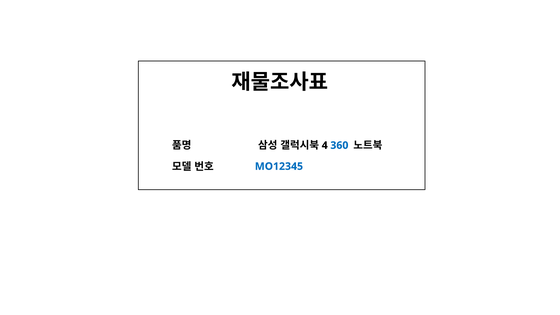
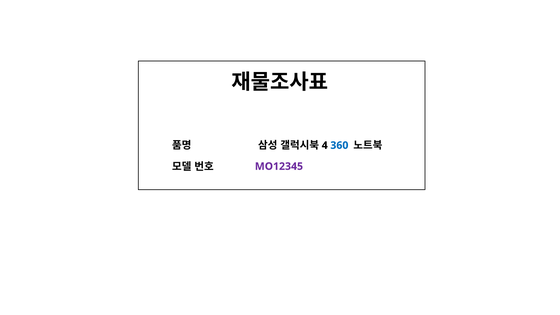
MO12345 colour: blue -> purple
